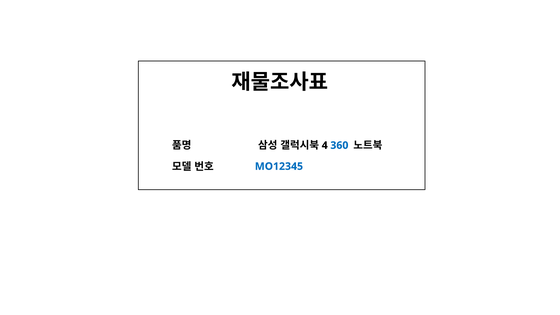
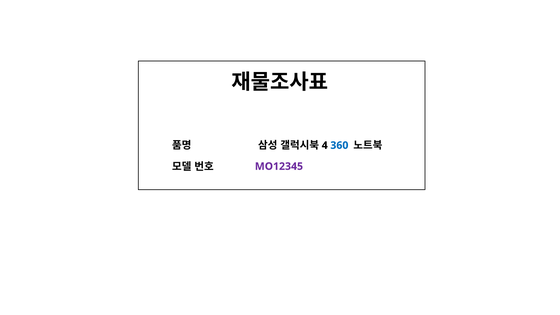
MO12345 colour: blue -> purple
